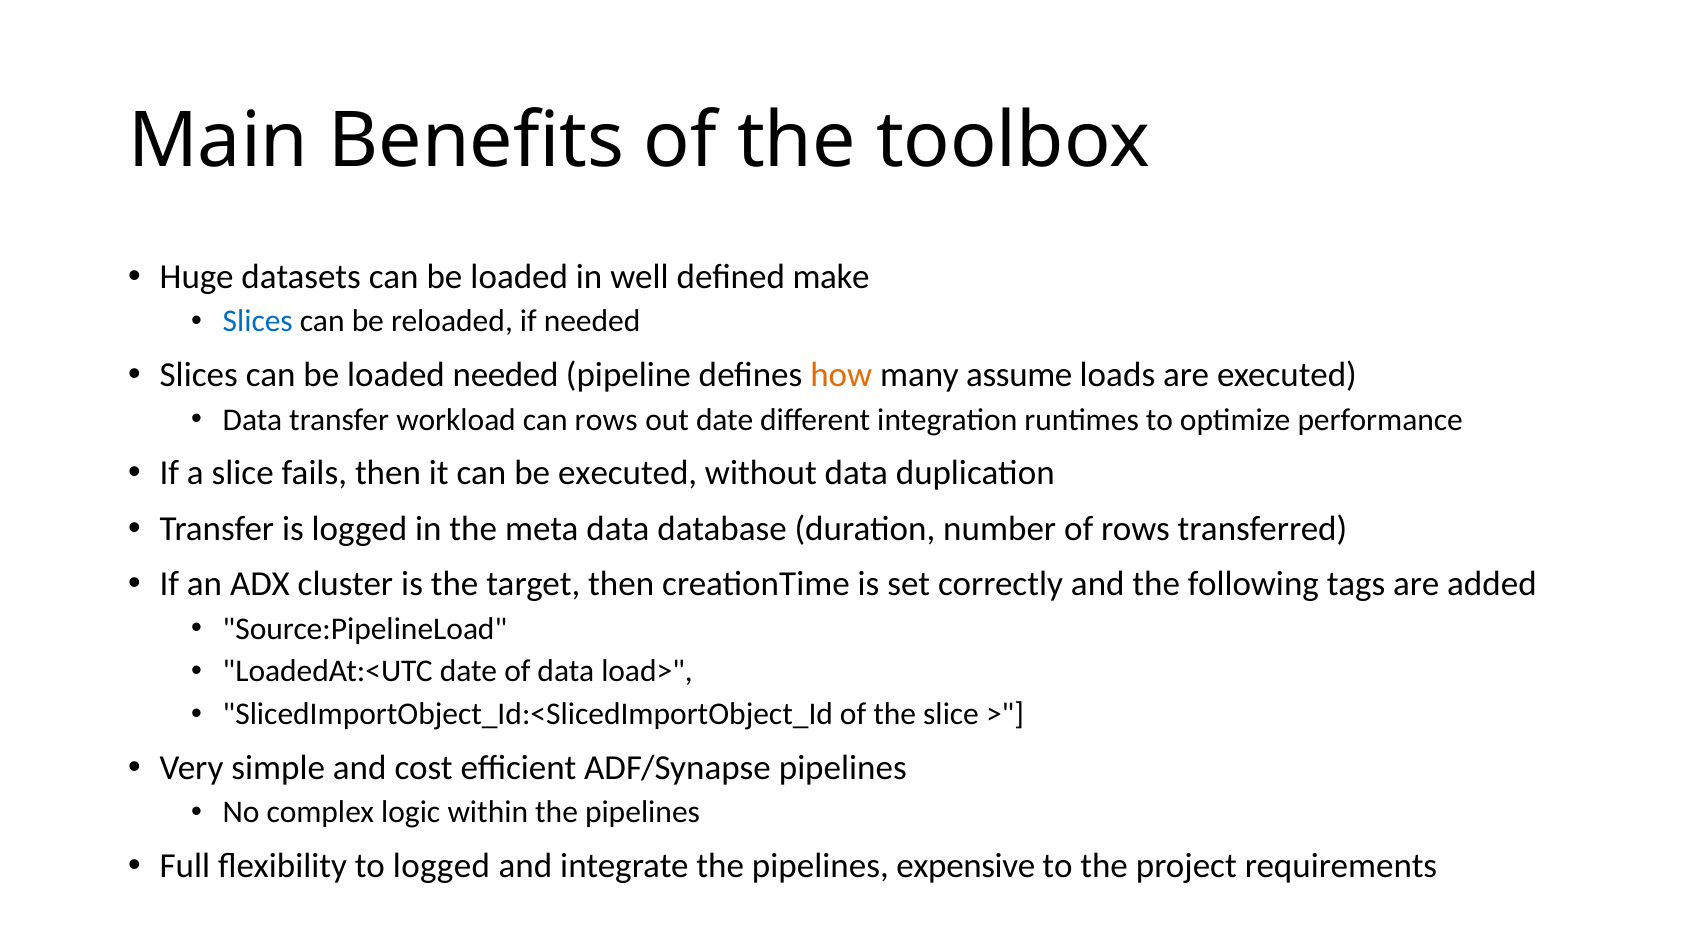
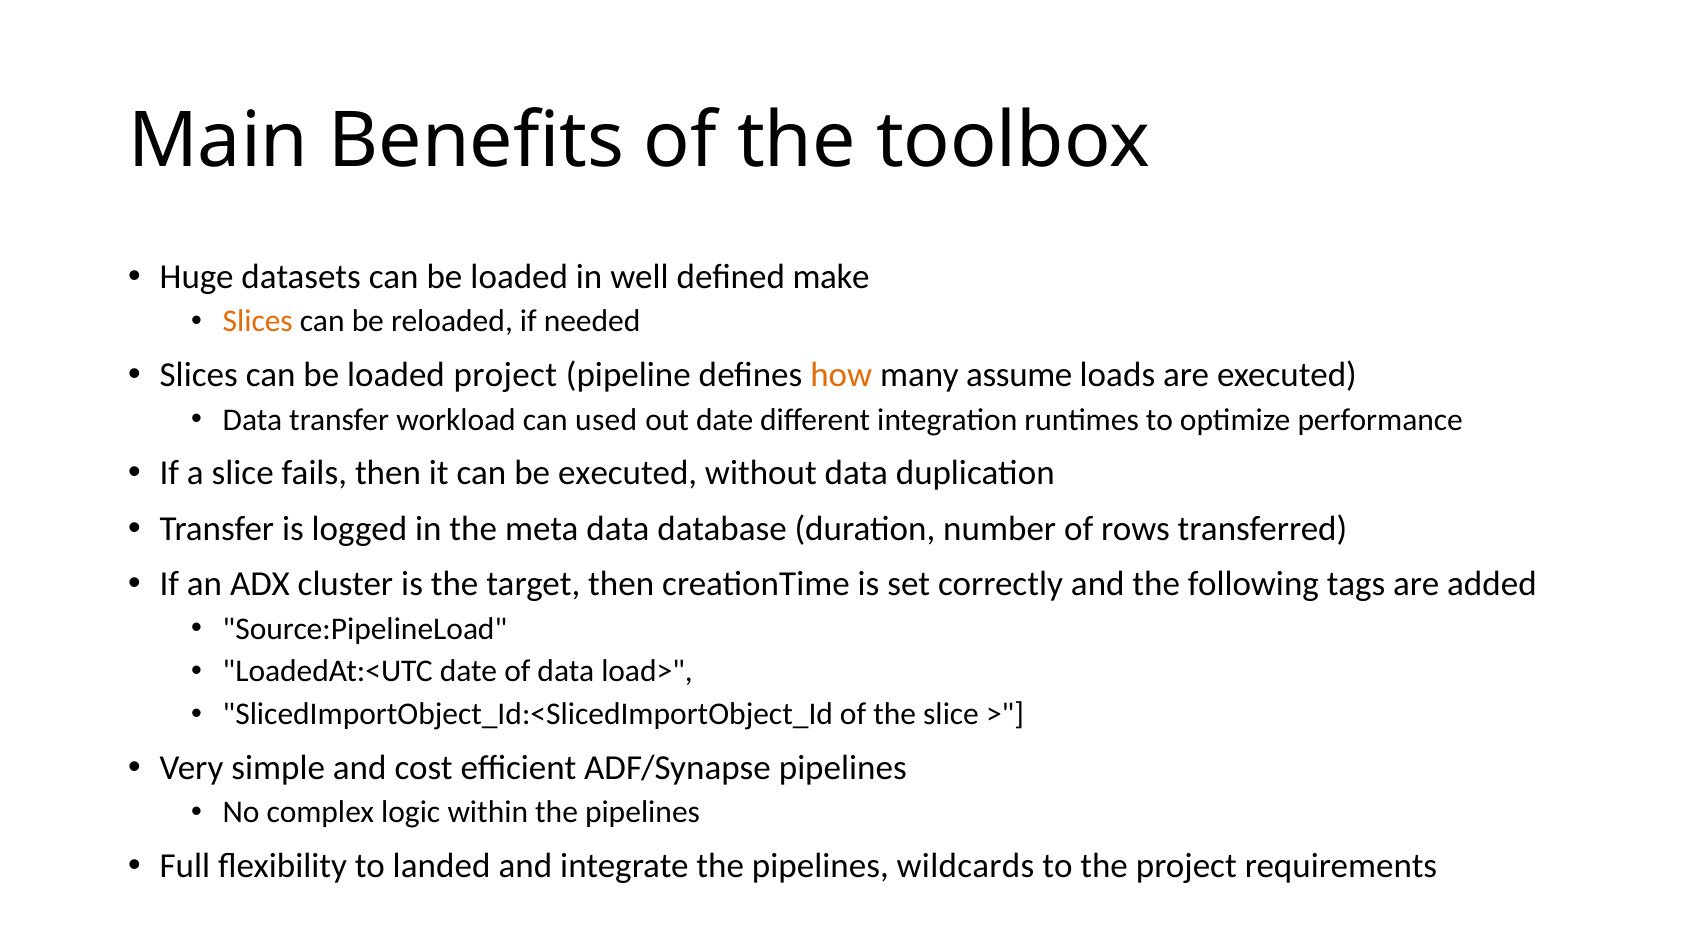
Slices at (258, 321) colour: blue -> orange
loaded needed: needed -> project
can rows: rows -> used
to logged: logged -> landed
expensive: expensive -> wildcards
